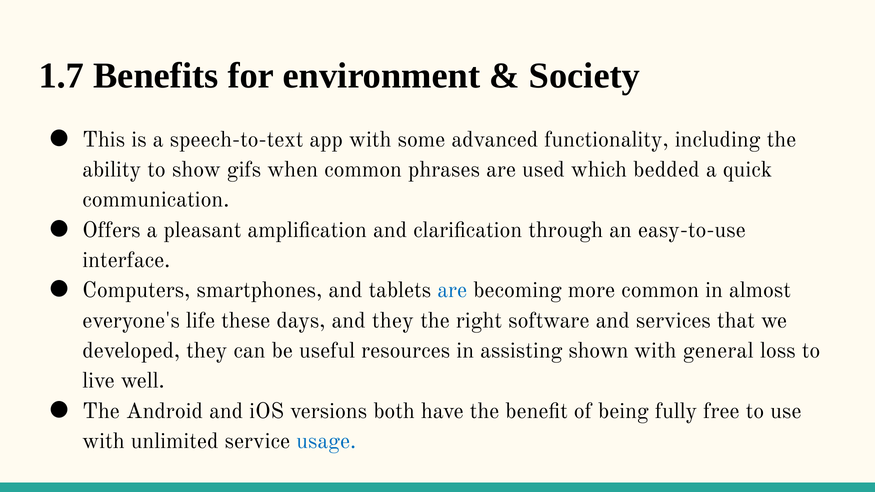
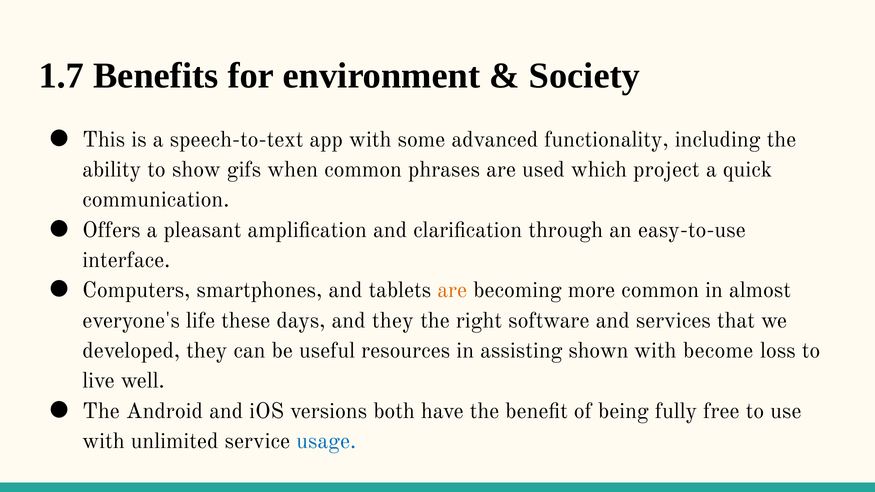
bedded: bedded -> project
are at (452, 290) colour: blue -> orange
general: general -> become
